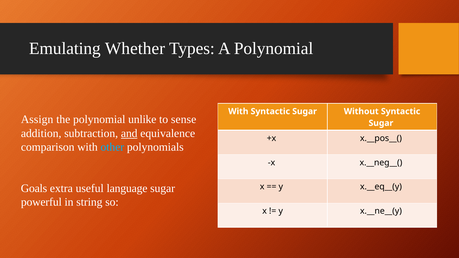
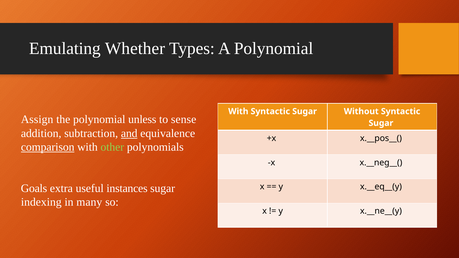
unlike: unlike -> unless
comparison underline: none -> present
other colour: light blue -> light green
language: language -> instances
powerful: powerful -> indexing
string: string -> many
